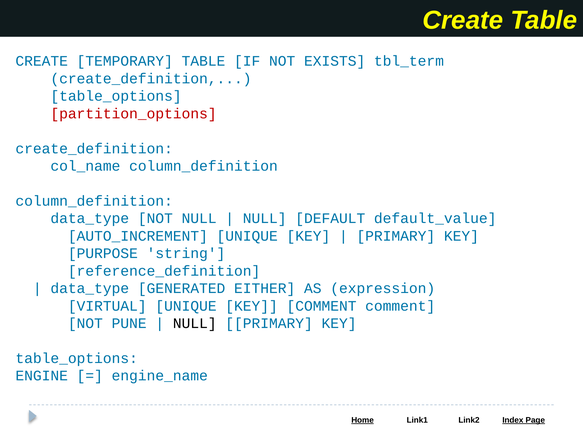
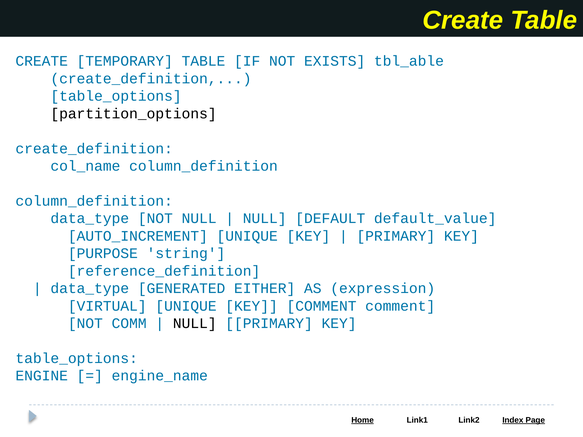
tbl_term: tbl_term -> tbl_able
partition_options colour: red -> black
PUNE: PUNE -> COMM
